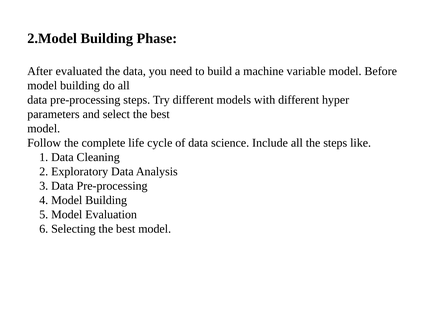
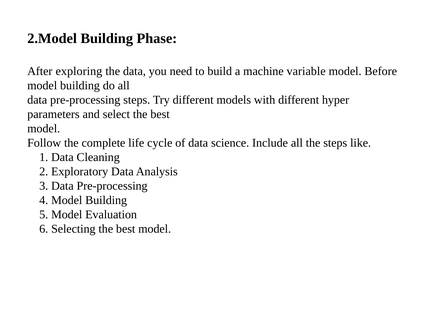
evaluated: evaluated -> exploring
